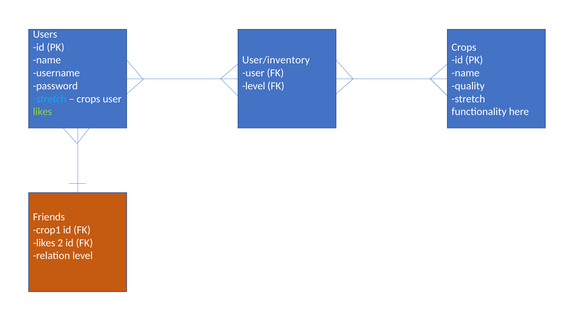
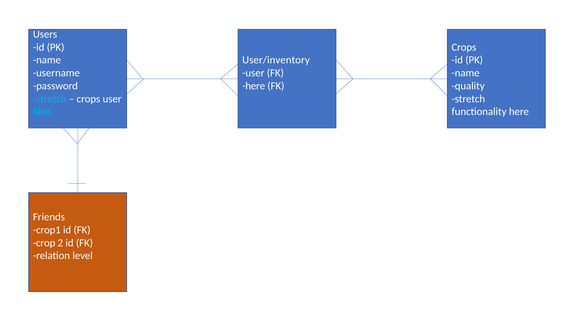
level at (254, 86): level -> here
likes at (42, 112) colour: light green -> light blue
likes at (44, 243): likes -> crop
